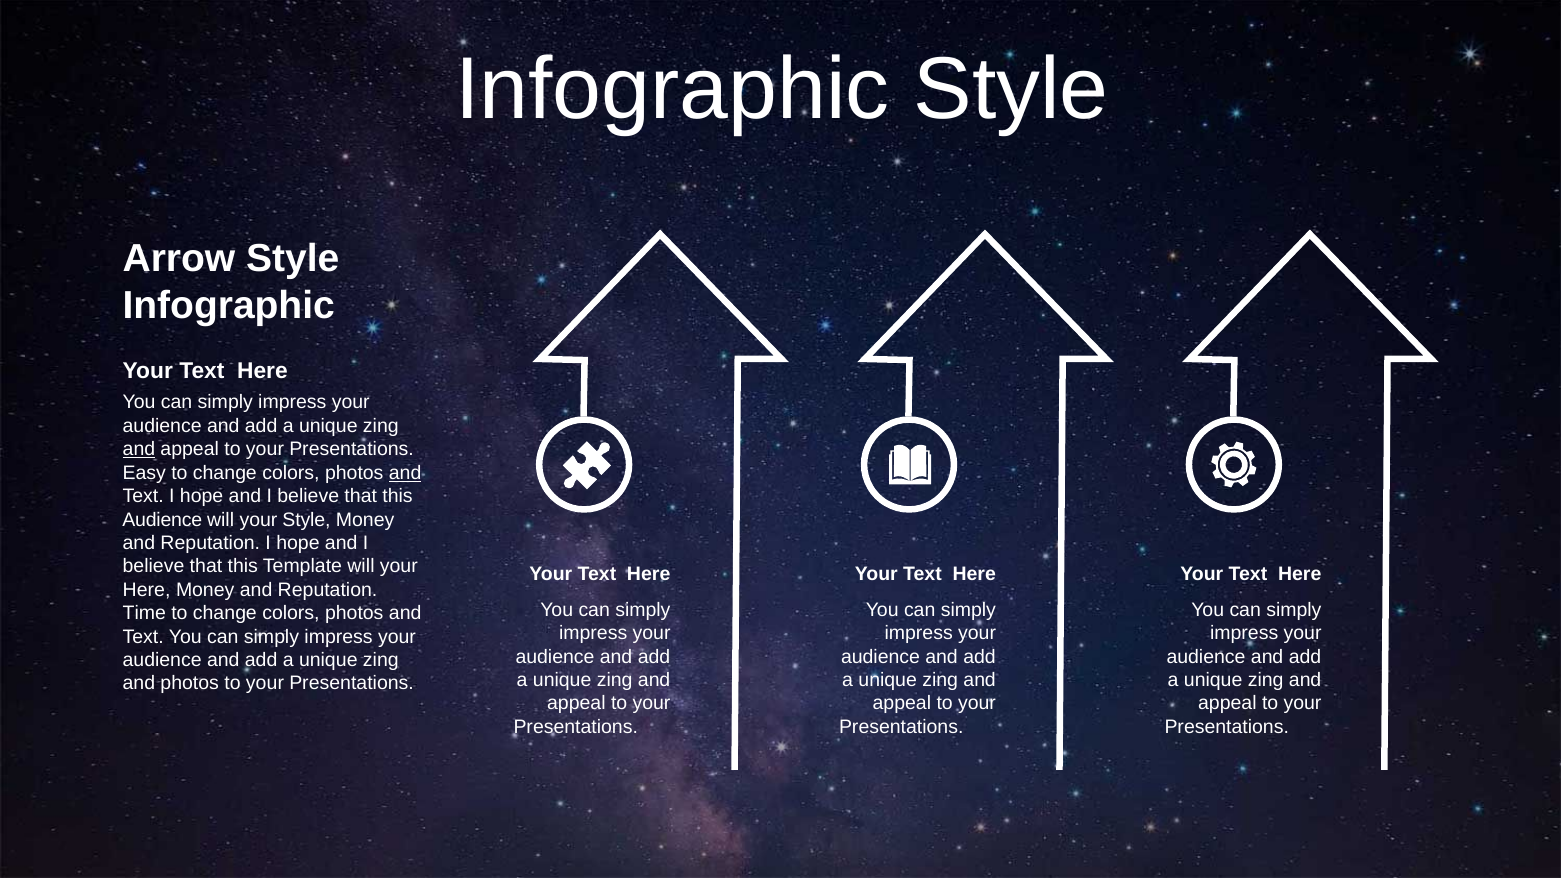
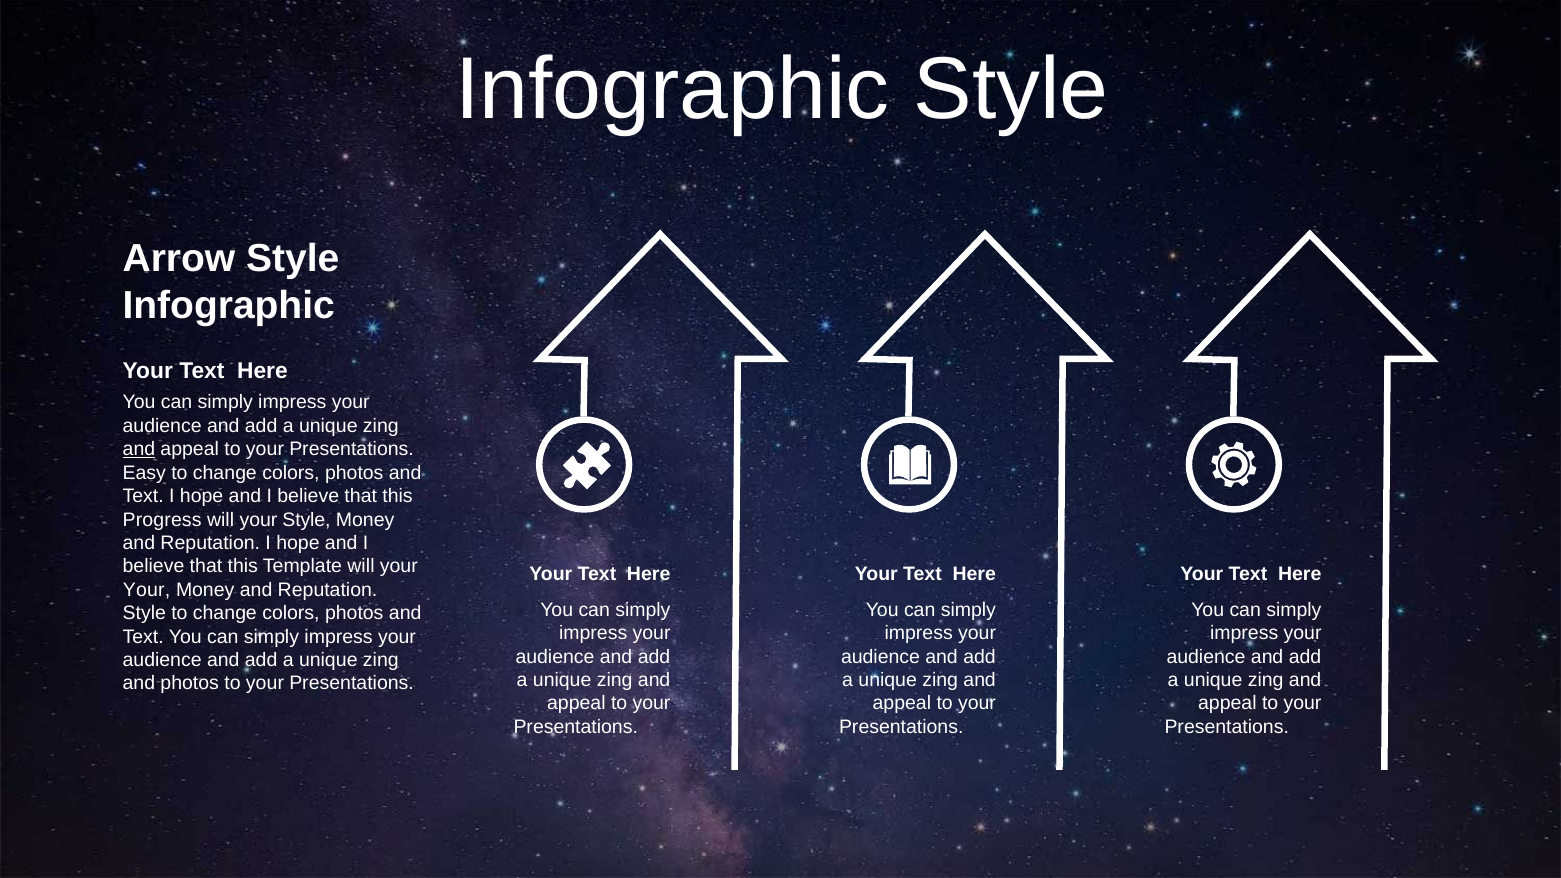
and at (405, 473) underline: present -> none
Audience at (162, 520): Audience -> Progress
Here at (147, 590): Here -> Your
Time at (144, 613): Time -> Style
